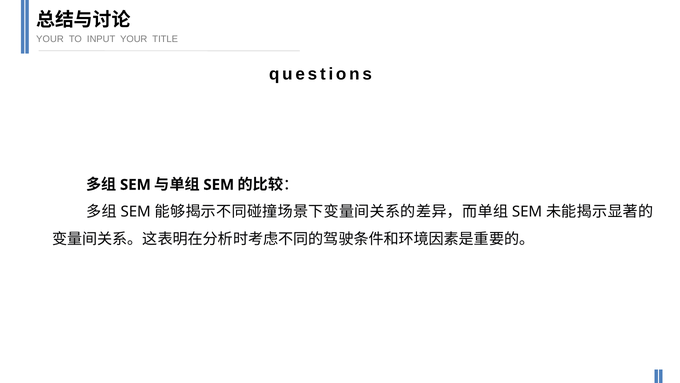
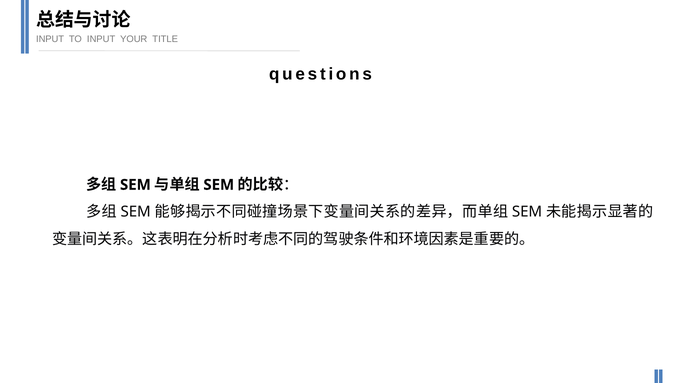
YOUR at (50, 39): YOUR -> INPUT
